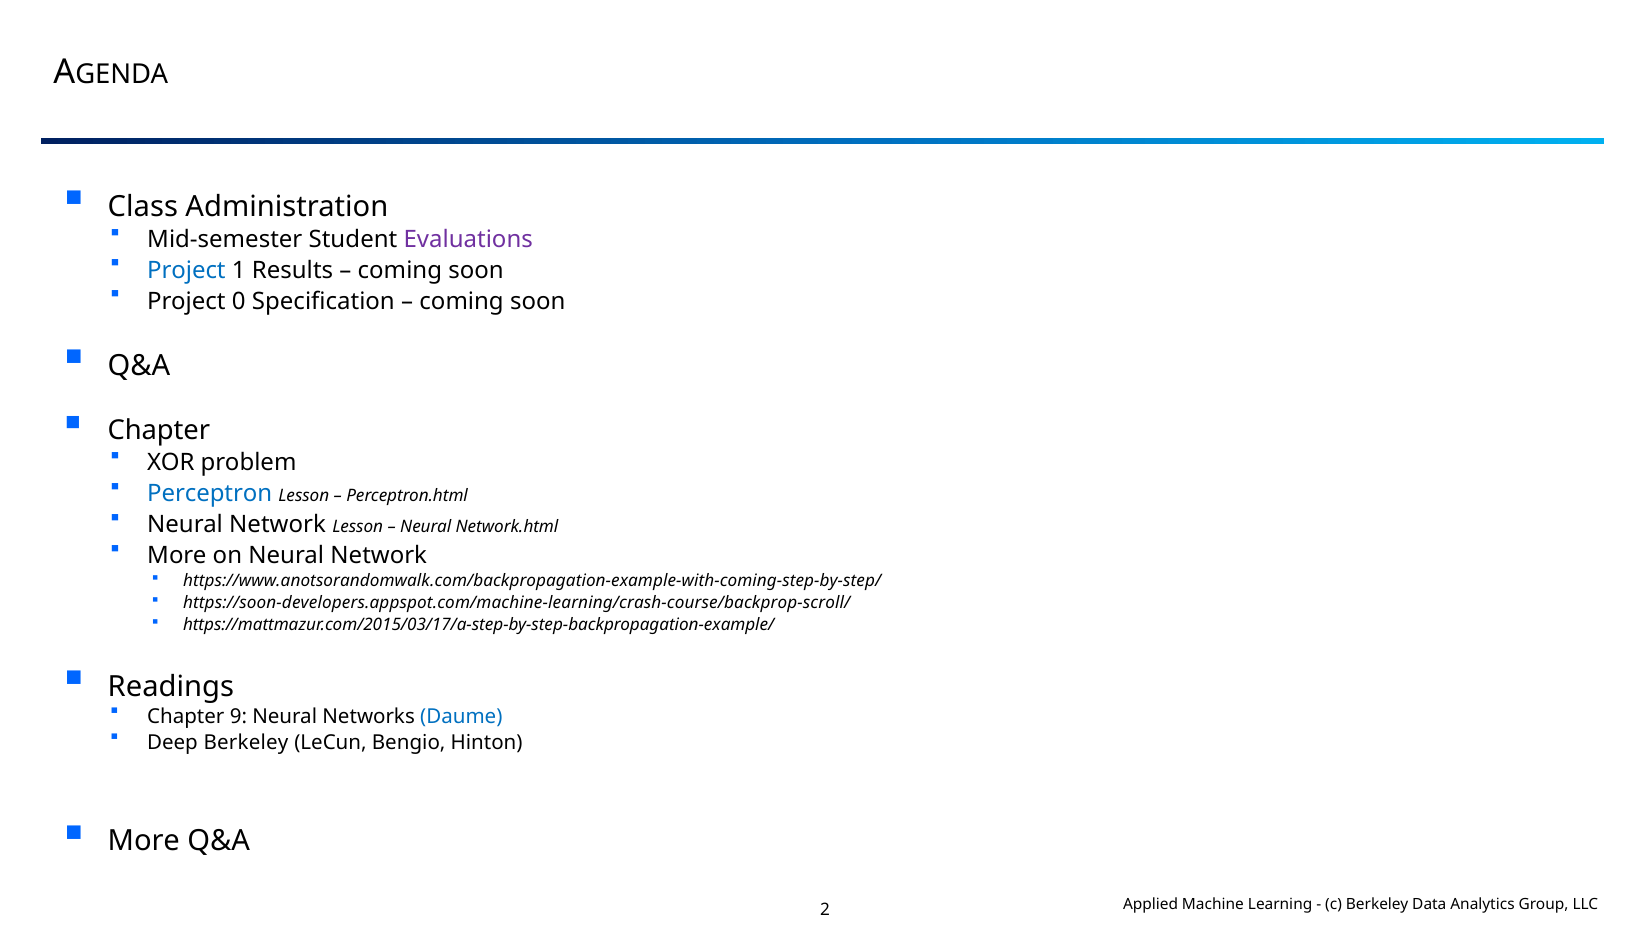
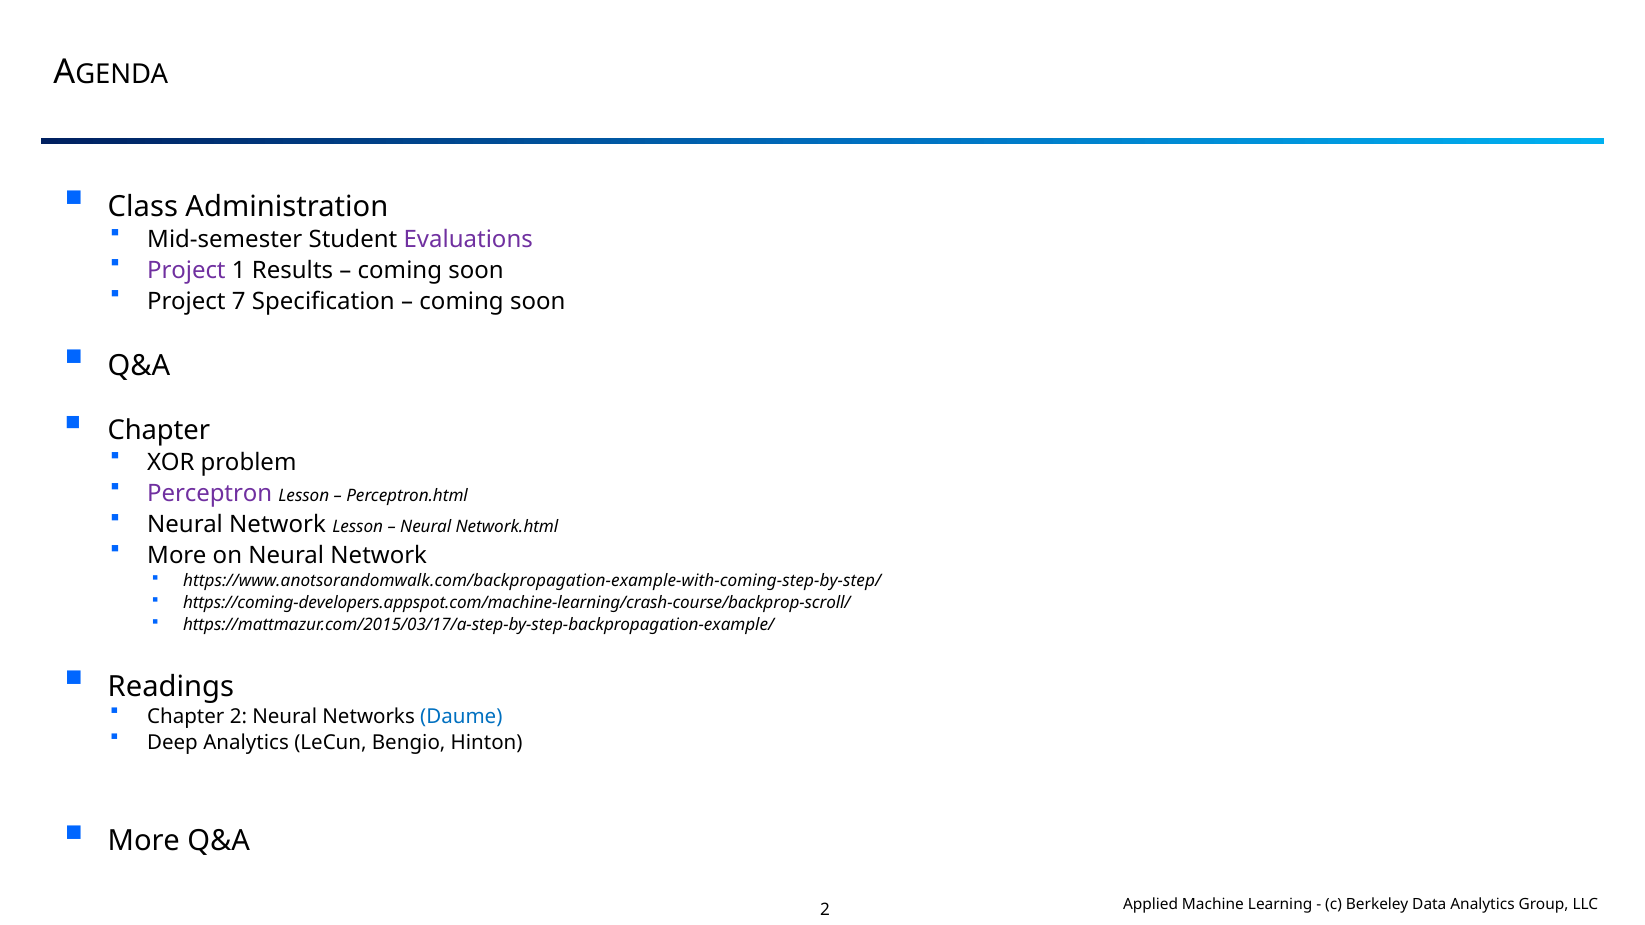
Project at (186, 270) colour: blue -> purple
0: 0 -> 7
Perceptron colour: blue -> purple
https://soon-developers.appspot.com/machine-learning/crash-course/backprop-scroll/: https://soon-developers.appspot.com/machine-learning/crash-course/backprop-scroll/ -> https://coming-developers.appspot.com/machine-learning/crash-course/backprop-scroll/
Chapter 9: 9 -> 2
Deep Berkeley: Berkeley -> Analytics
